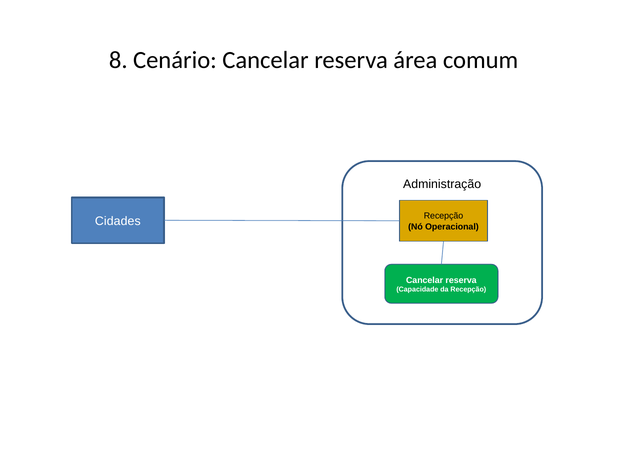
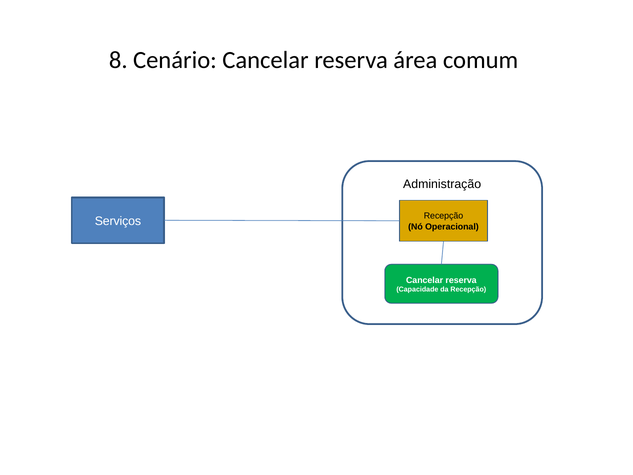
Cidades: Cidades -> Serviços
